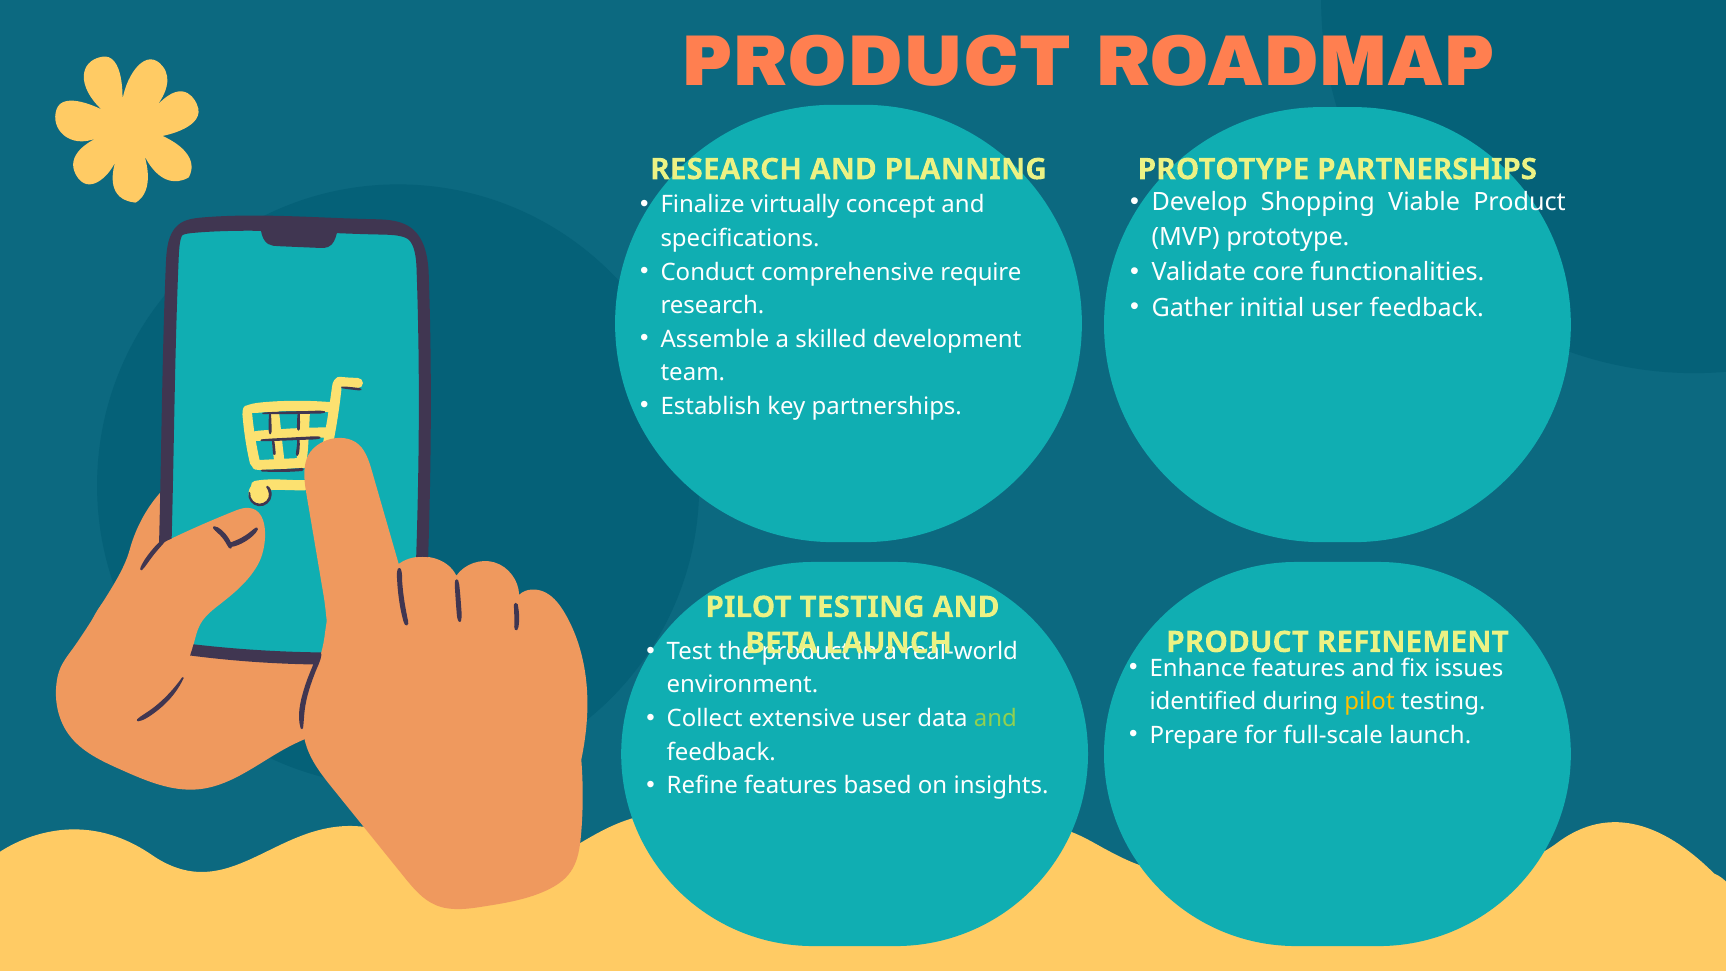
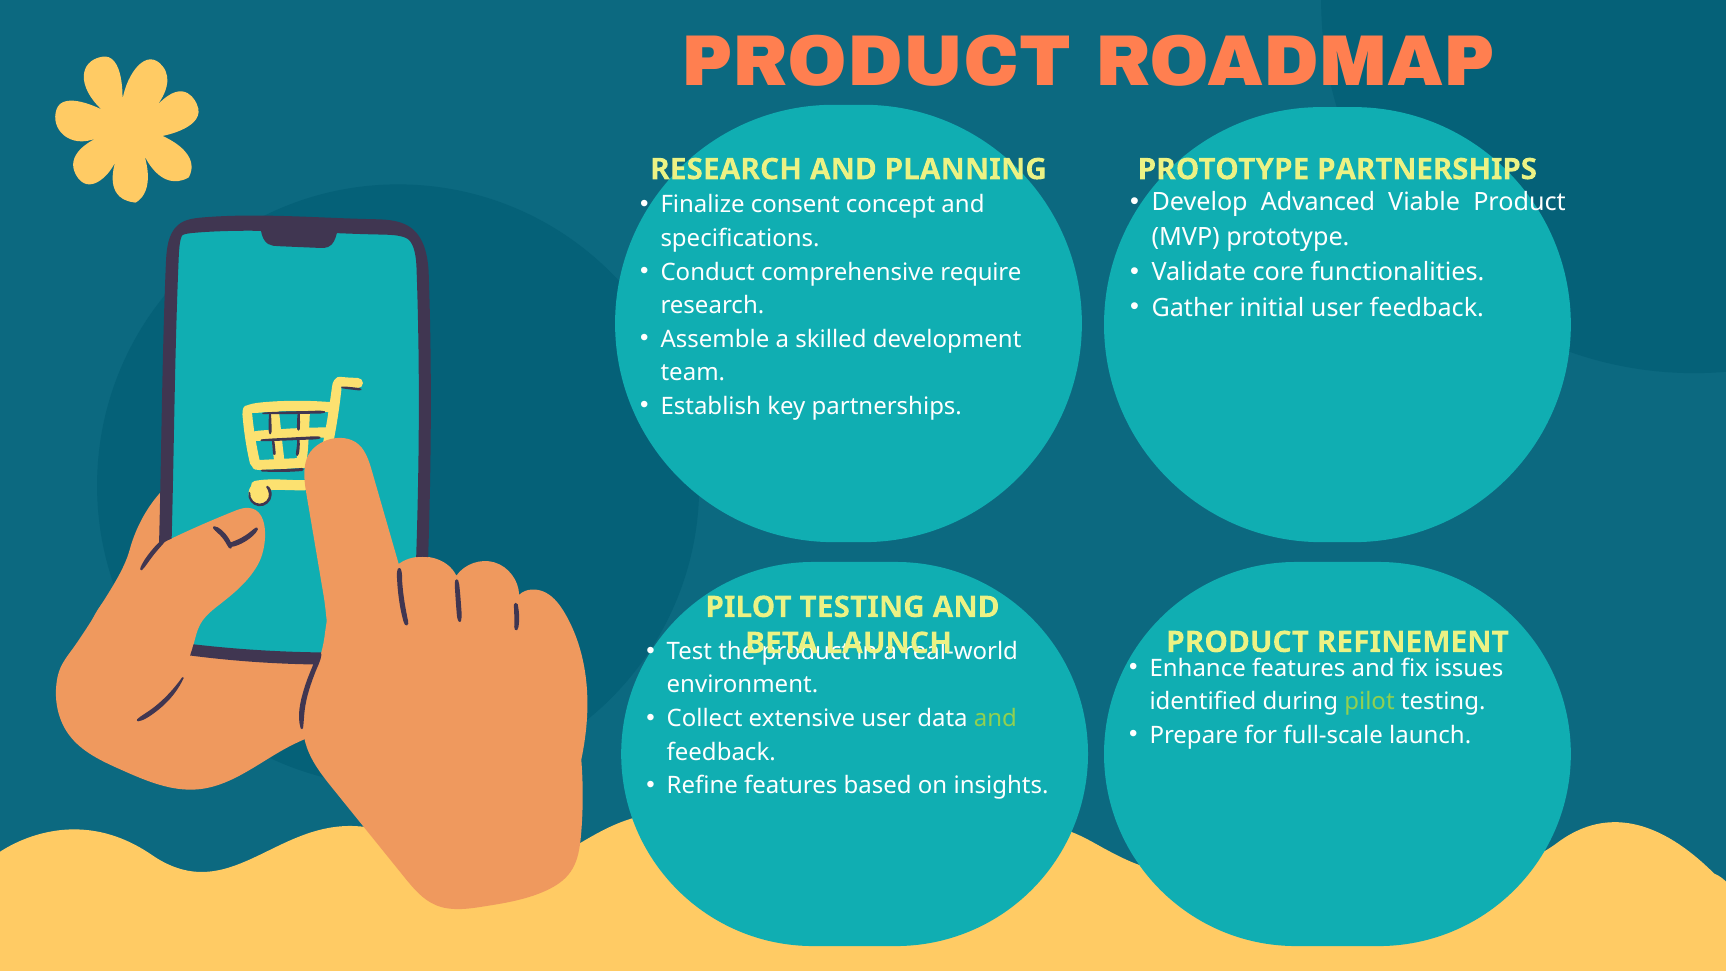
Shopping: Shopping -> Advanced
virtually: virtually -> consent
pilot at (1369, 702) colour: yellow -> light green
